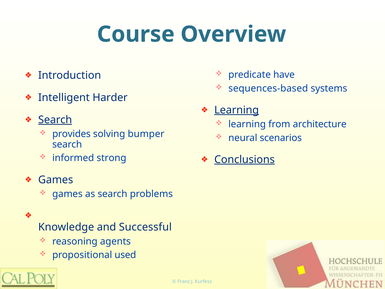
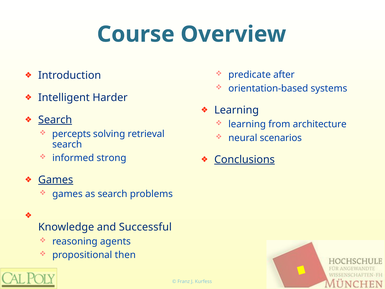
have: have -> after
sequences-based: sequences-based -> orientation-based
Learning at (237, 110) underline: present -> none
provides: provides -> percepts
bumper: bumper -> retrieval
Games at (56, 180) underline: none -> present
used: used -> then
